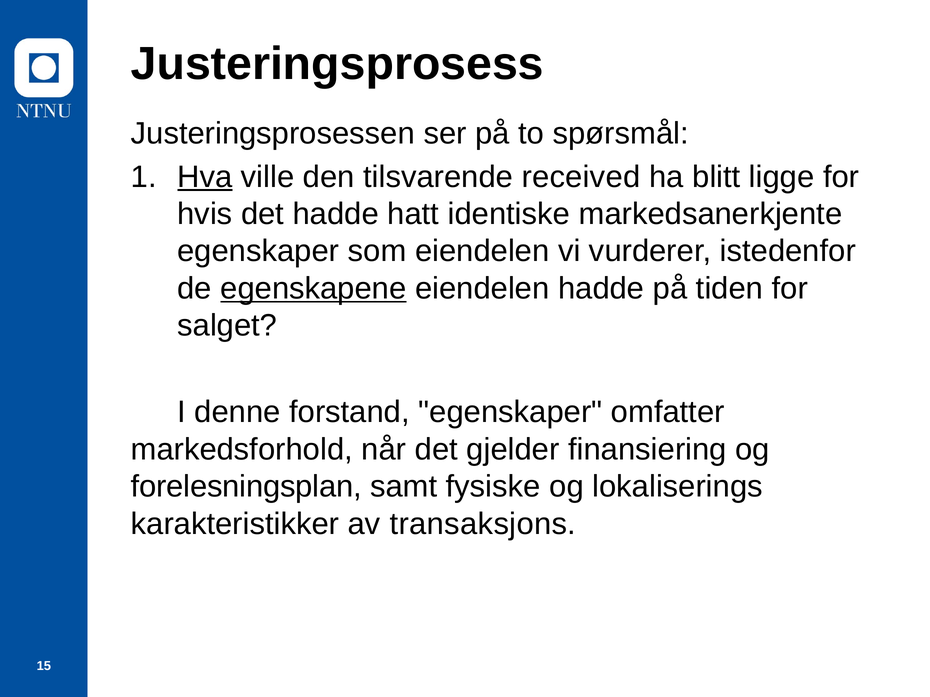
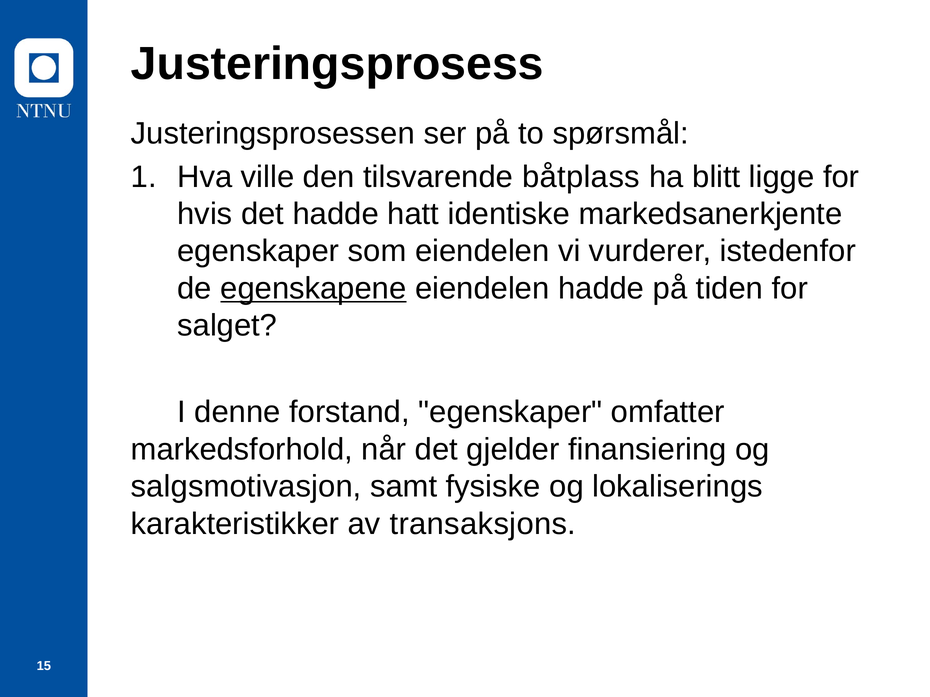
Hva underline: present -> none
received: received -> båtplass
forelesningsplan: forelesningsplan -> salgsmotivasjon
